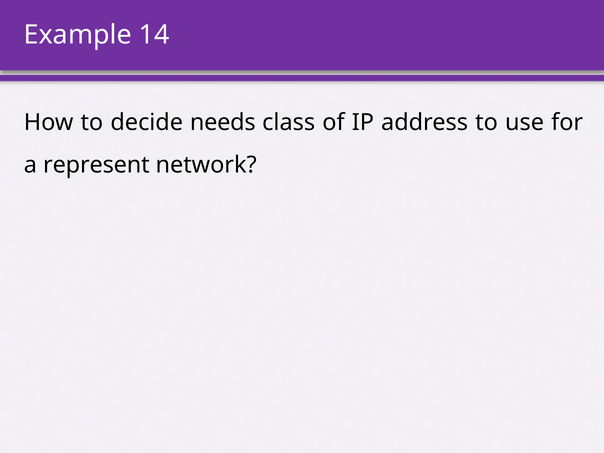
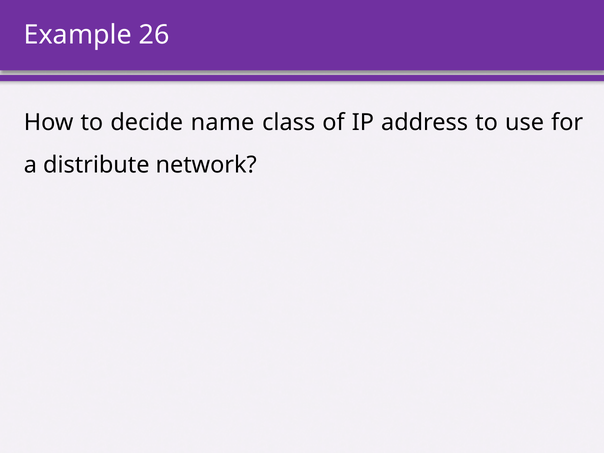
14: 14 -> 26
needs: needs -> name
represent: represent -> distribute
